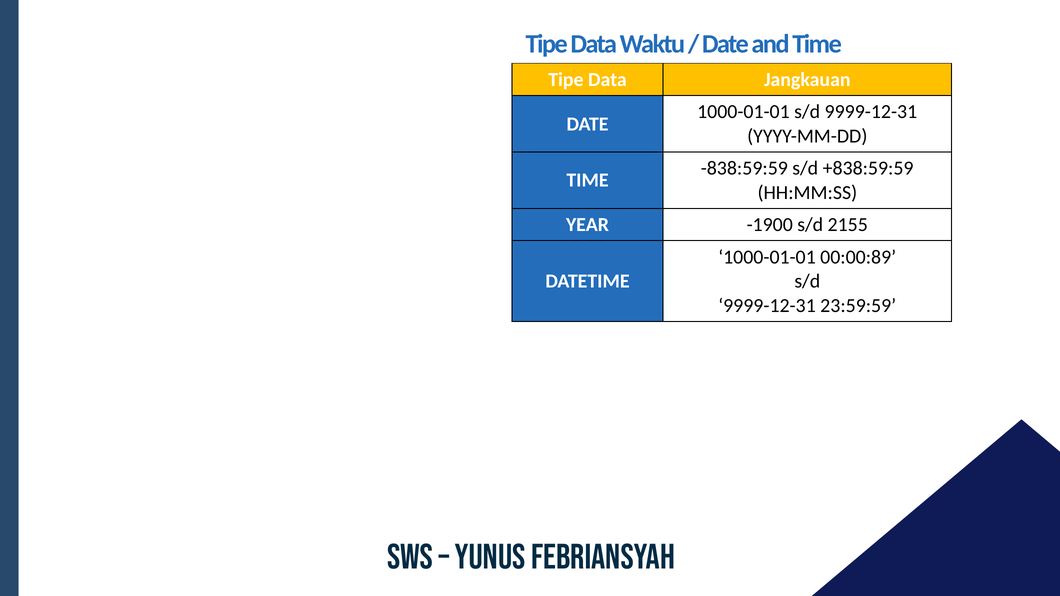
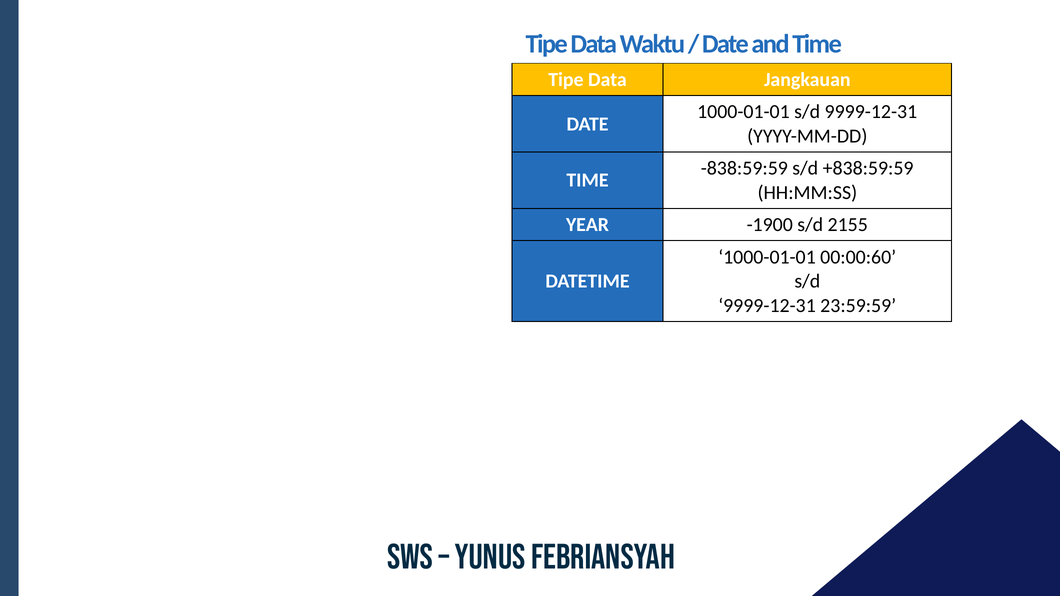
00:00:89: 00:00:89 -> 00:00:60
